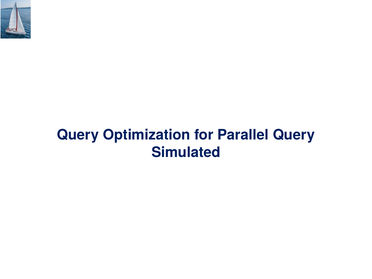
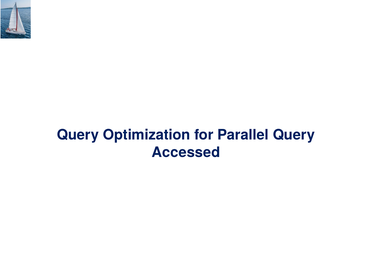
Simulated: Simulated -> Accessed
